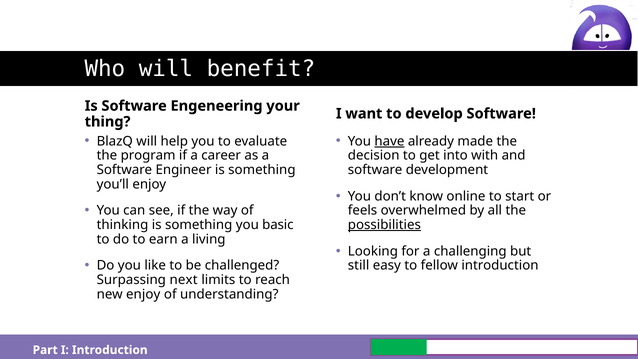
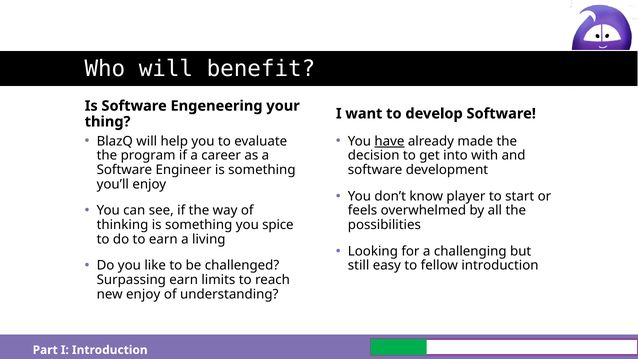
online: online -> player
basic: basic -> spice
possibilities underline: present -> none
Surpassing next: next -> earn
